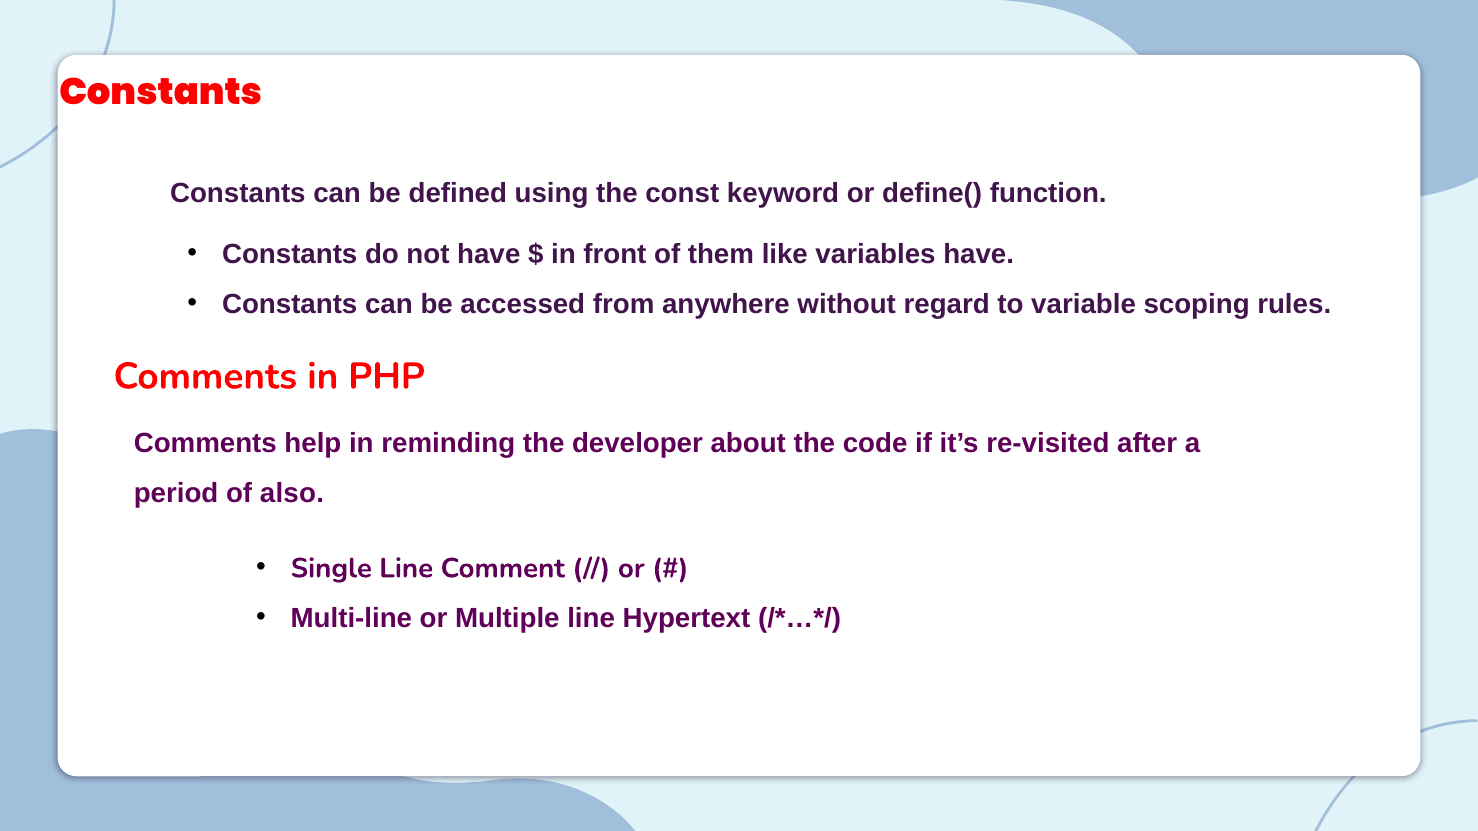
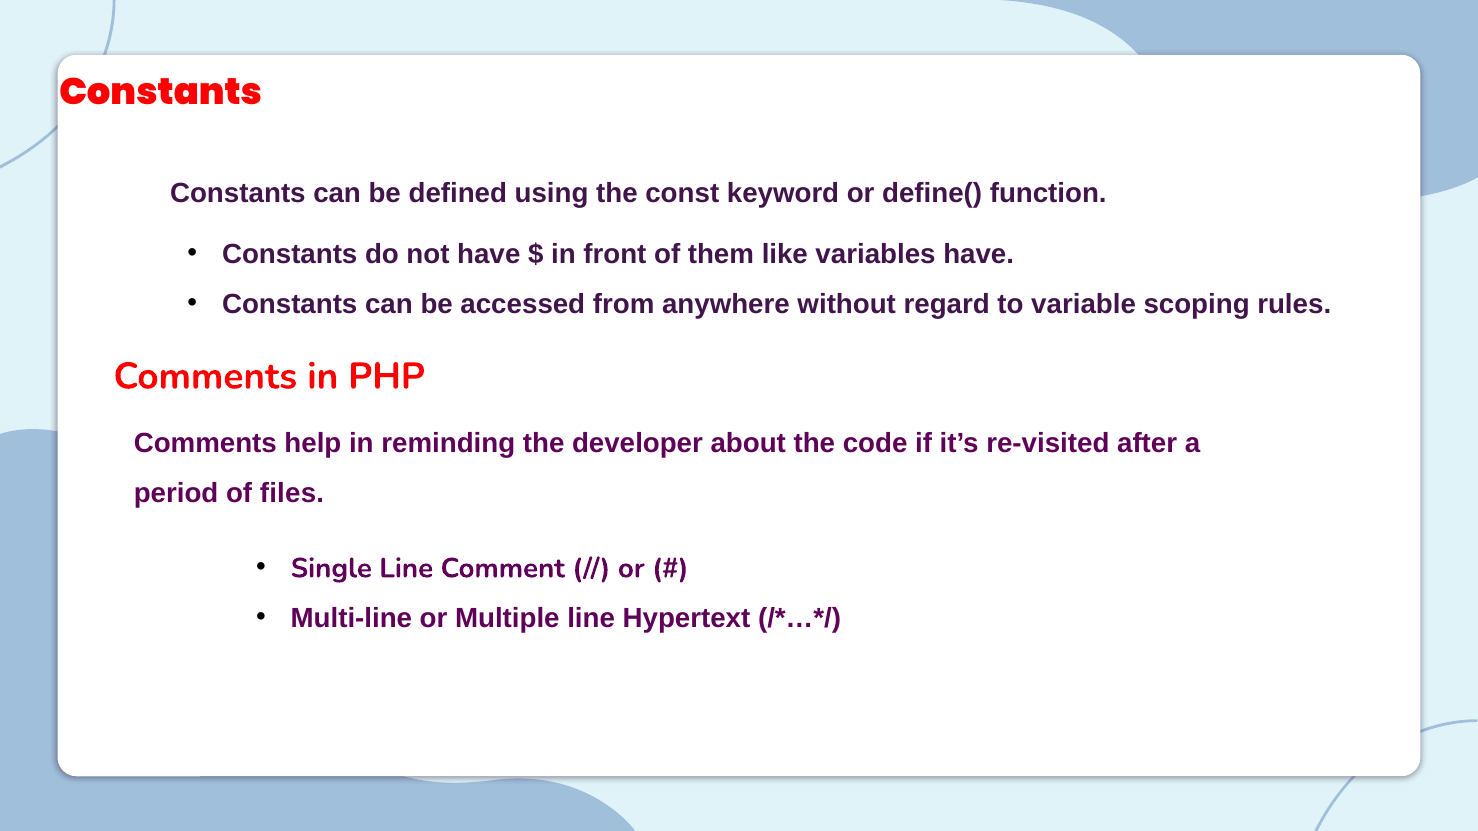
also: also -> files
